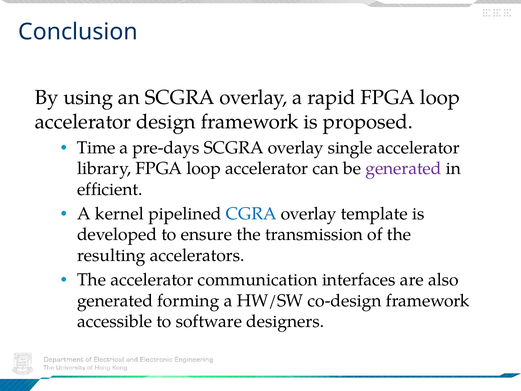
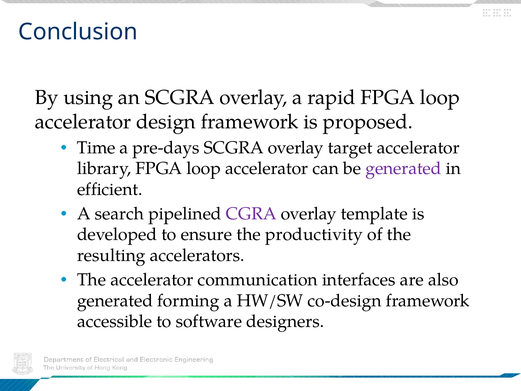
single: single -> target
kernel: kernel -> search
CGRA colour: blue -> purple
transmission: transmission -> productivity
